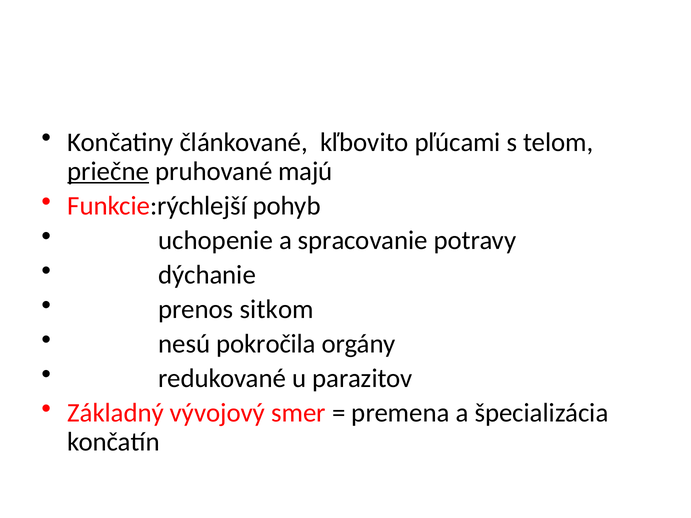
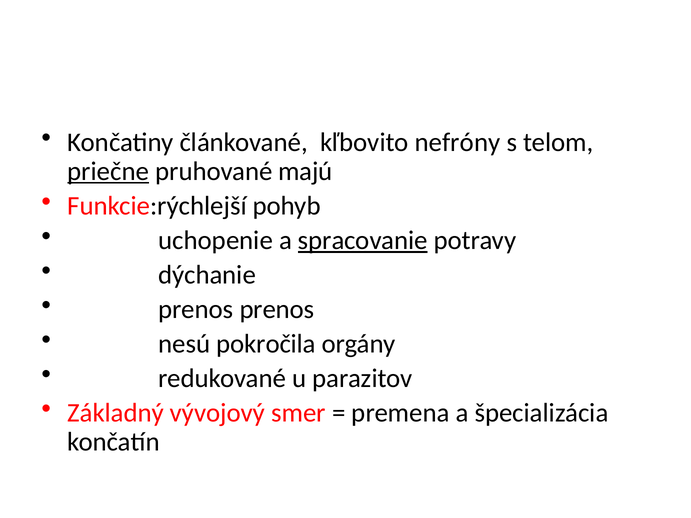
pľúcami: pľúcami -> nefróny
spracovanie underline: none -> present
prenos sitkom: sitkom -> prenos
